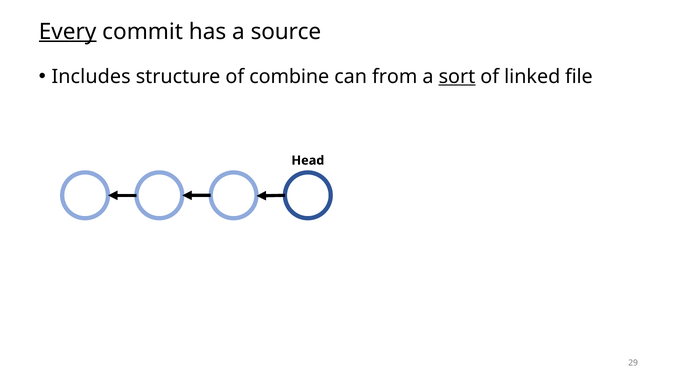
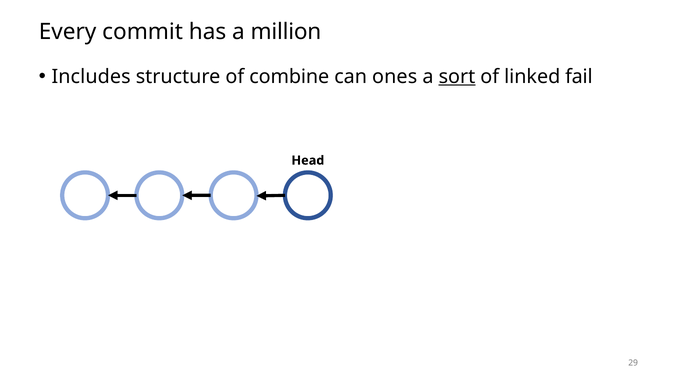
Every underline: present -> none
source: source -> million
from: from -> ones
file: file -> fail
